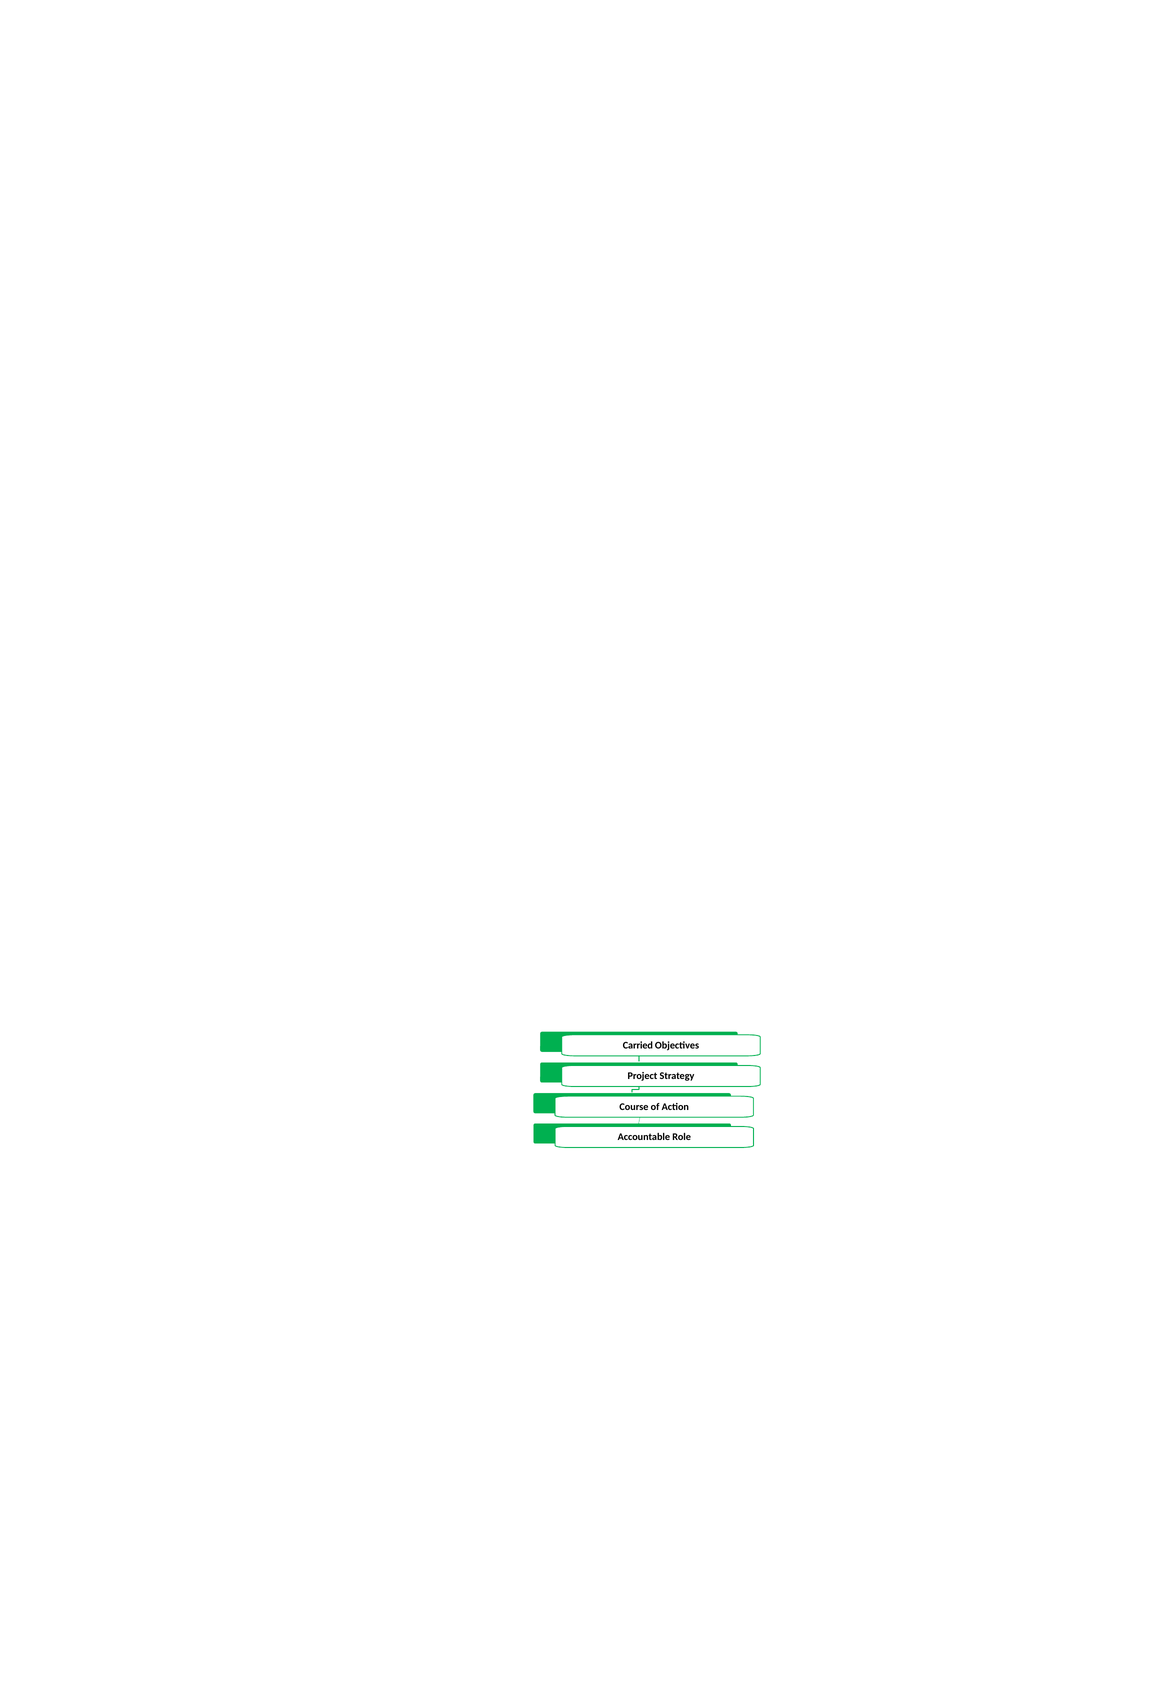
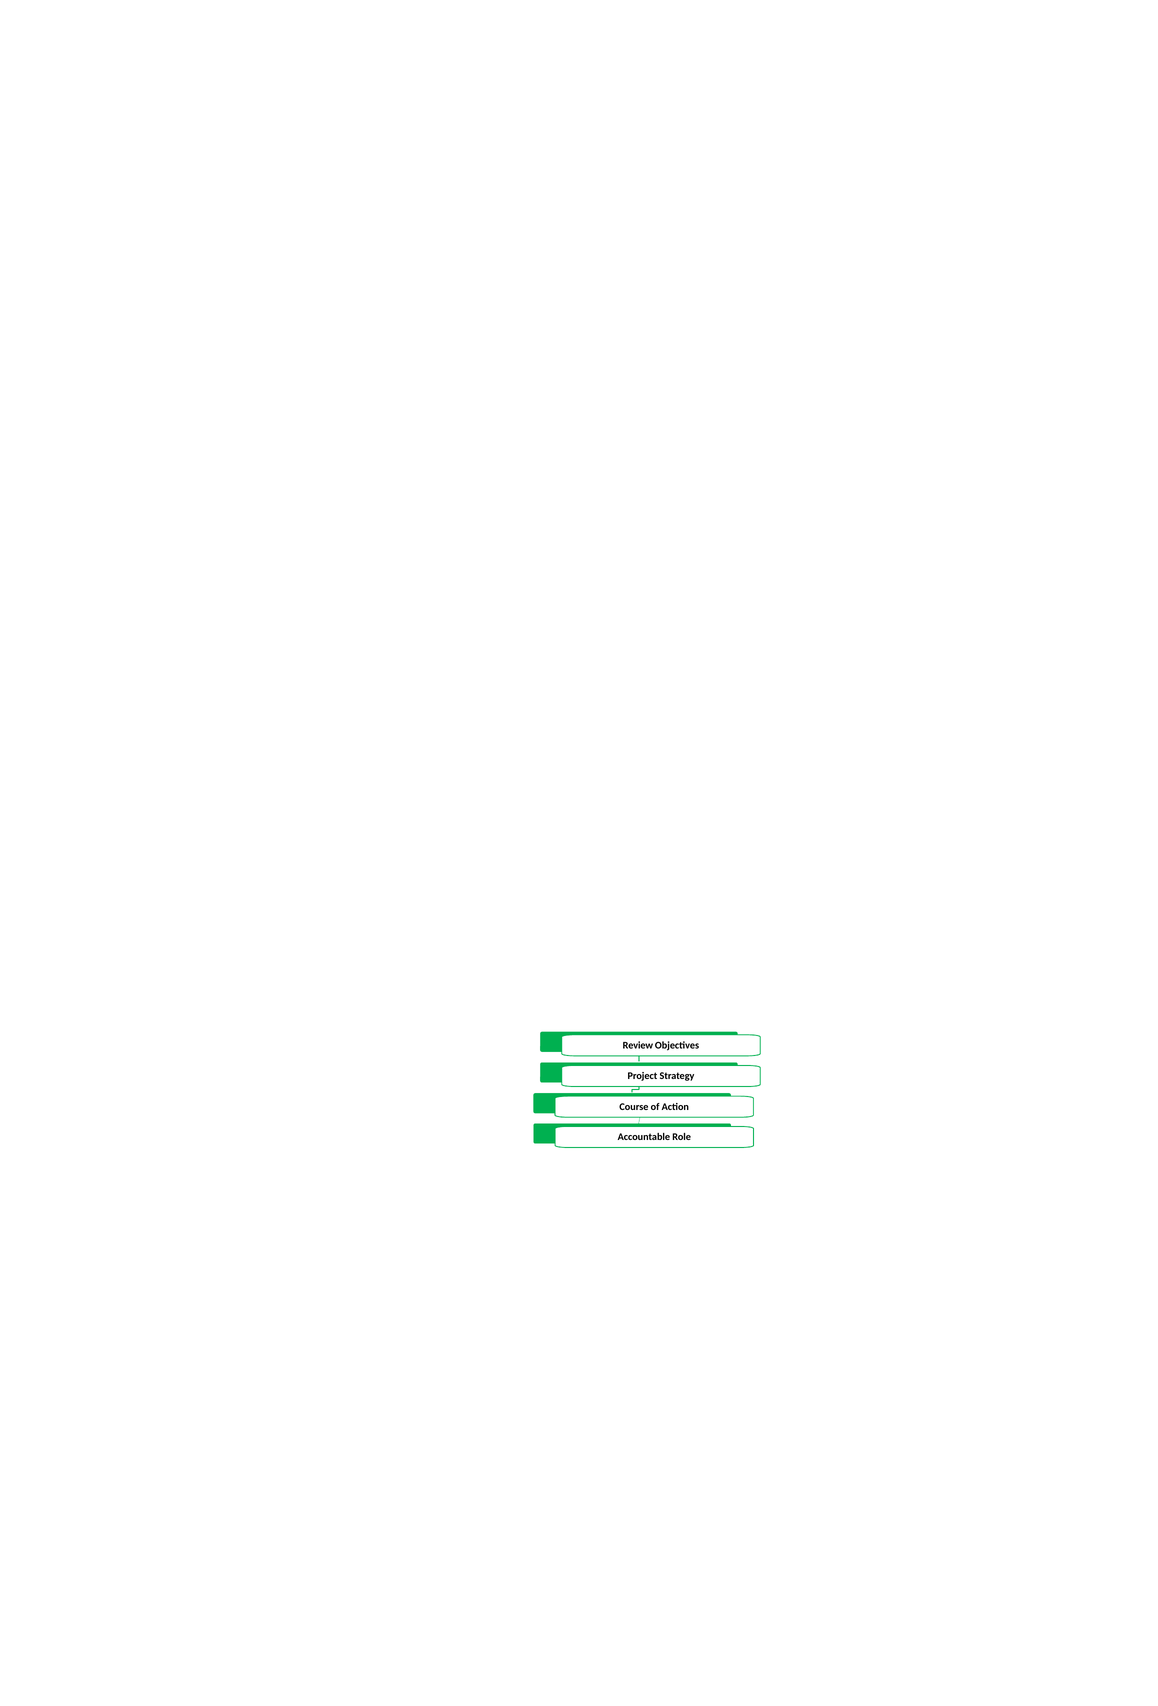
Carried: Carried -> Review
